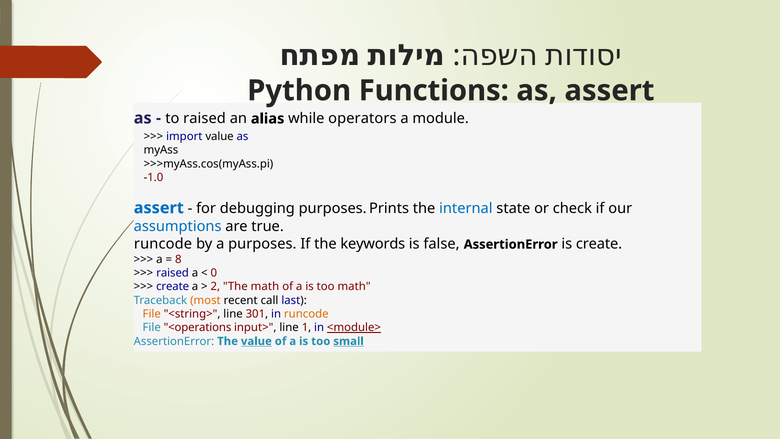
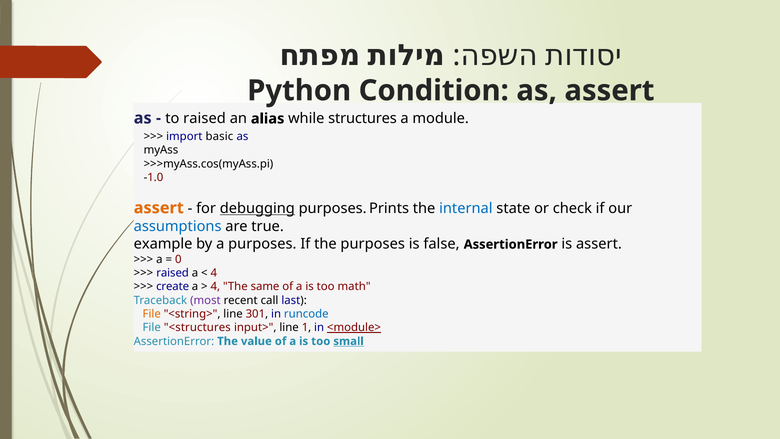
Functions: Functions -> Condition
operators: operators -> structures
import value: value -> basic
assert at (159, 208) colour: blue -> orange
debugging underline: none -> present
runcode at (163, 244): runcode -> example
the keywords: keywords -> purposes
is create: create -> assert
8: 8 -> 0
0 at (214, 273): 0 -> 4
2 at (215, 286): 2 -> 4
The math: math -> same
most colour: orange -> purple
runcode at (306, 314) colour: orange -> blue
<operations: <operations -> <structures
value at (256, 341) underline: present -> none
